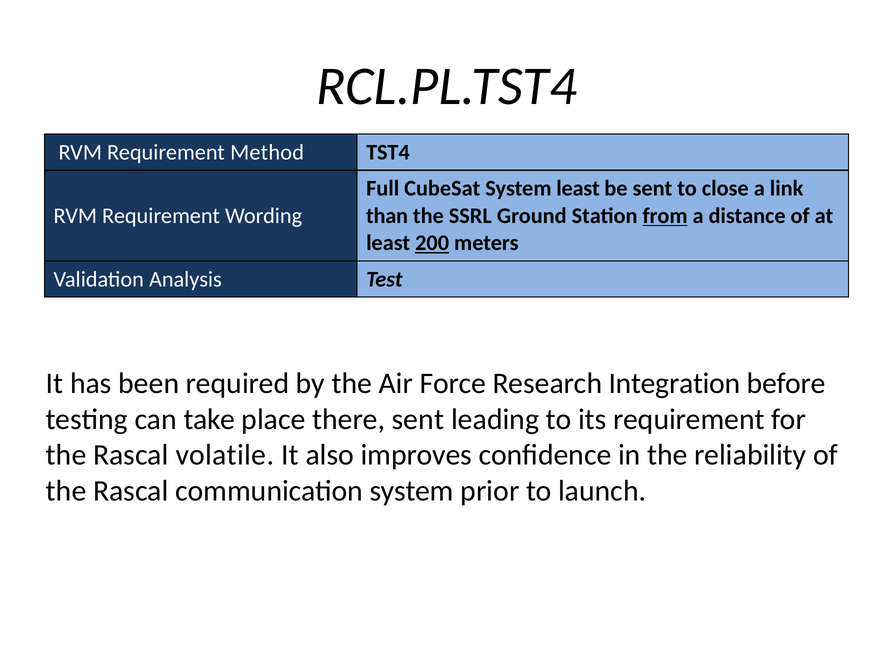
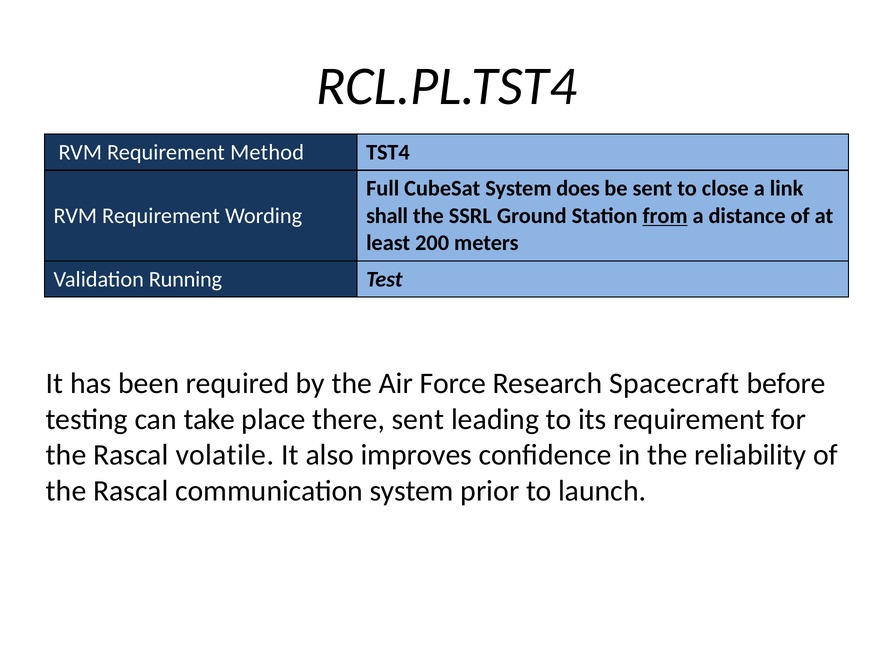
System least: least -> does
than: than -> shall
200 underline: present -> none
Analysis: Analysis -> Running
Integration: Integration -> Spacecraft
